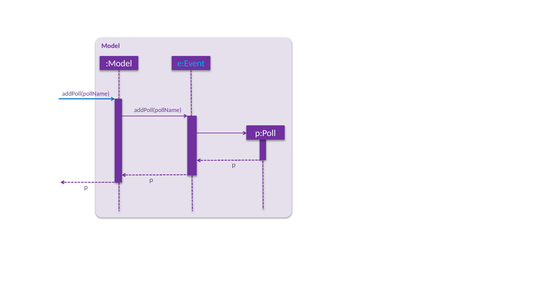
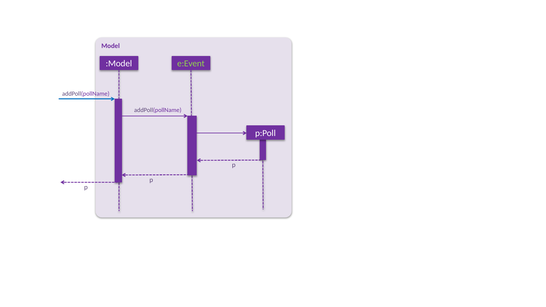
e:Event colour: light blue -> light green
